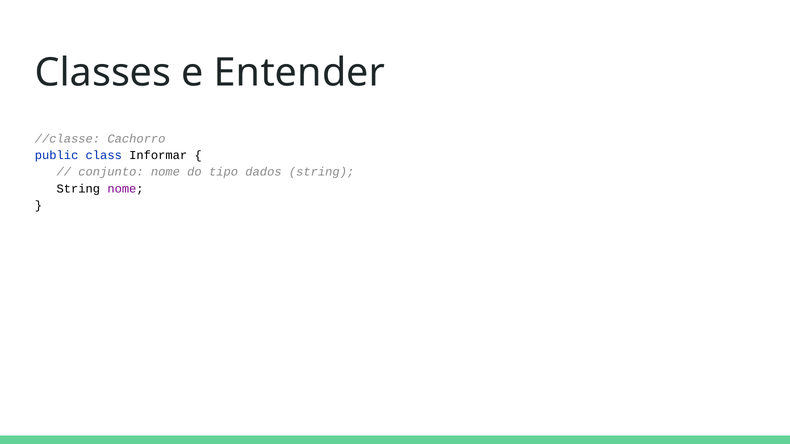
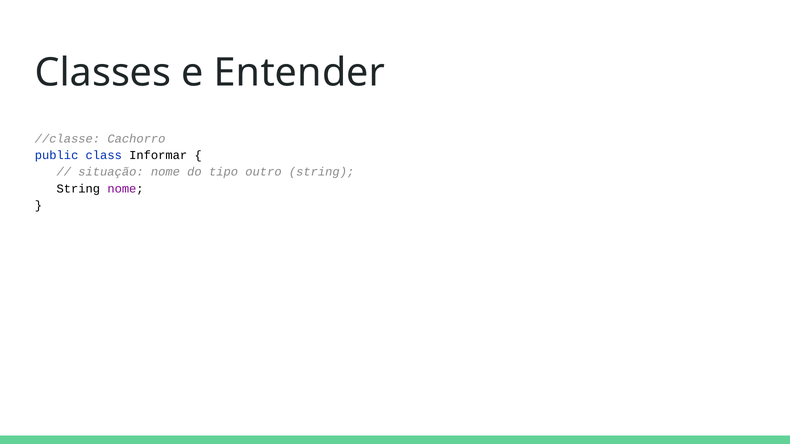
conjunto: conjunto -> situação
dados: dados -> outro
